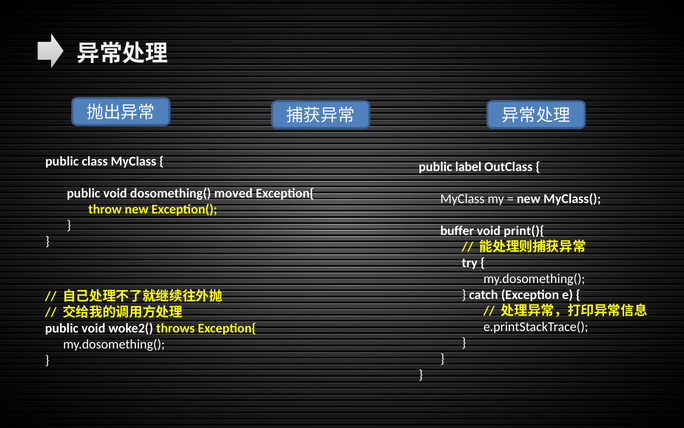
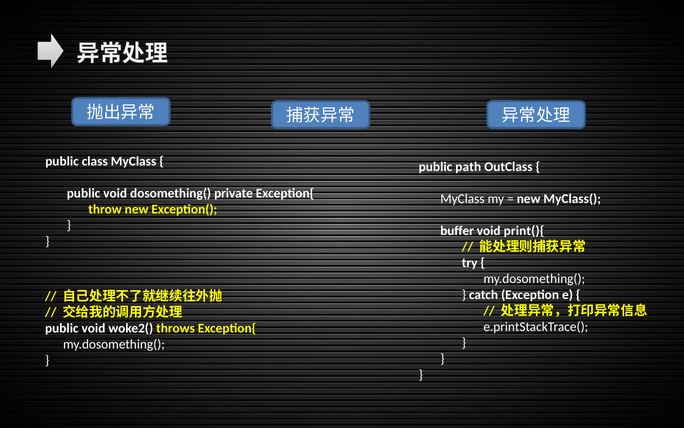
label: label -> path
moved: moved -> private
